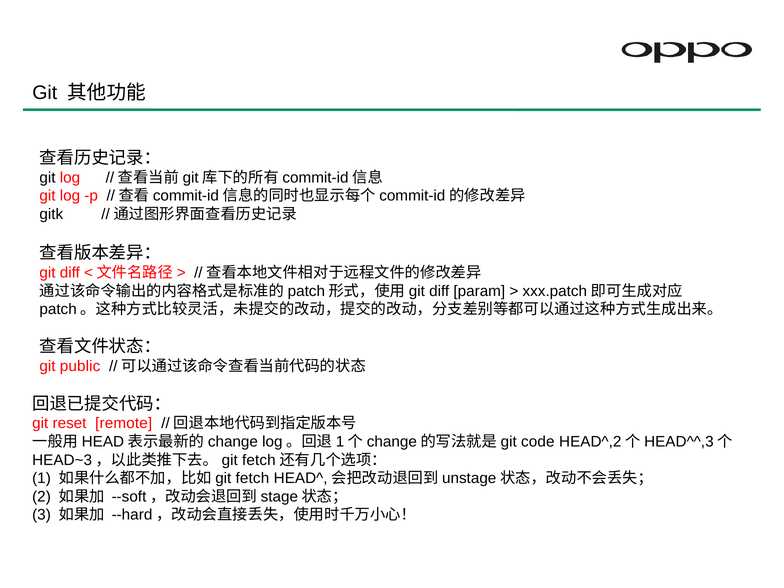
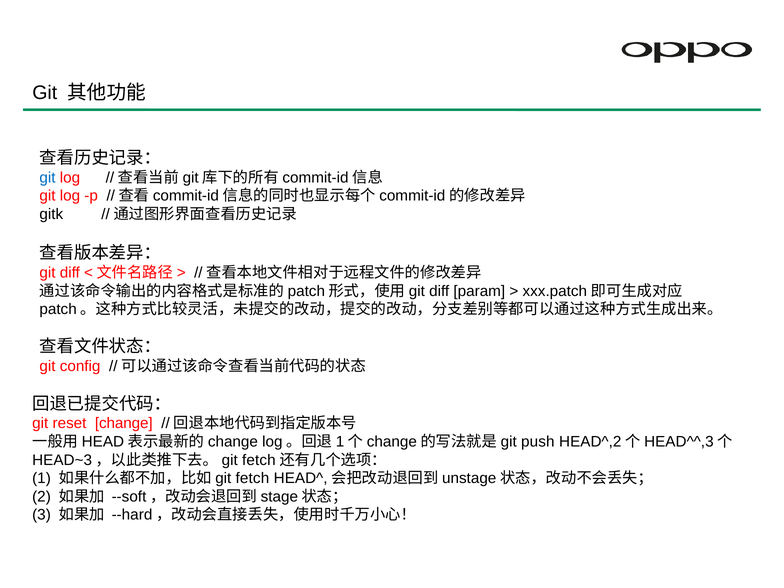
git at (48, 178) colour: black -> blue
public: public -> config
remote: remote -> change
code: code -> push
